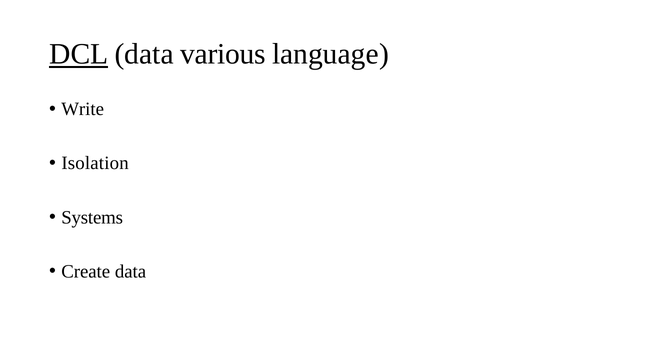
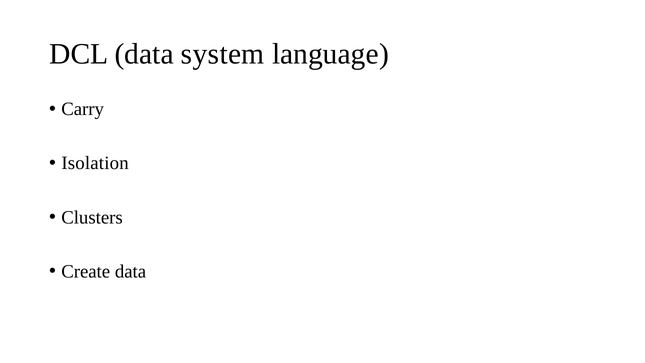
DCL underline: present -> none
various: various -> system
Write: Write -> Carry
Systems: Systems -> Clusters
